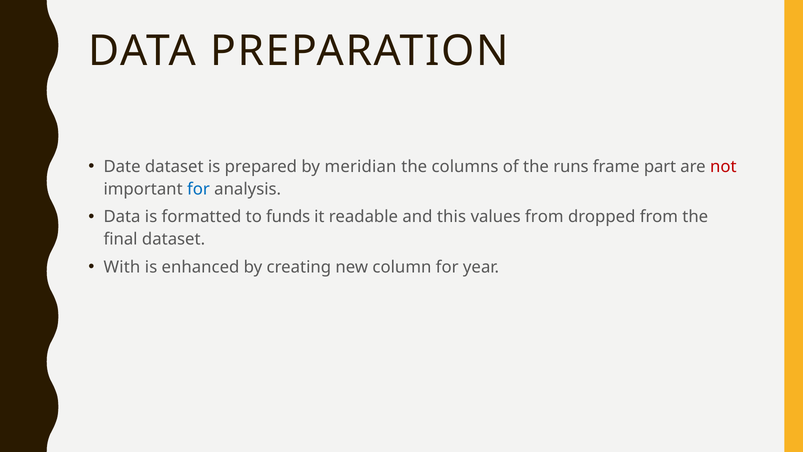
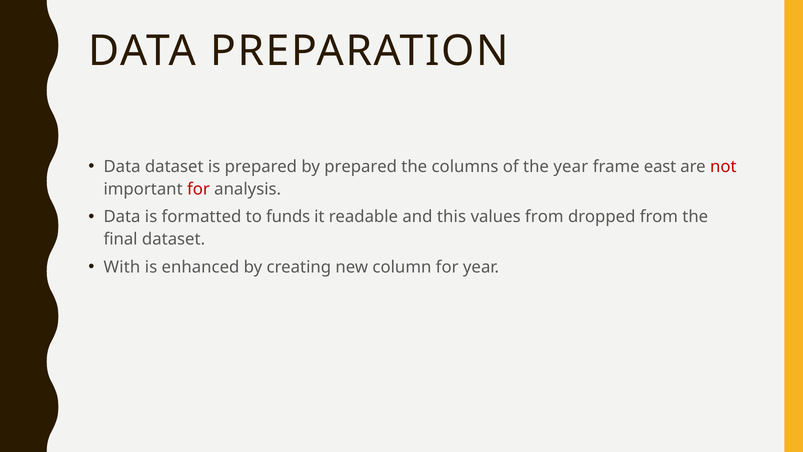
Date at (122, 167): Date -> Data
by meridian: meridian -> prepared
the runs: runs -> year
part: part -> east
for at (198, 189) colour: blue -> red
